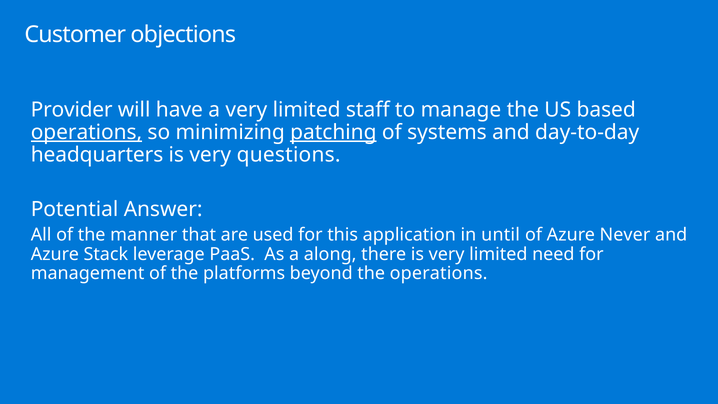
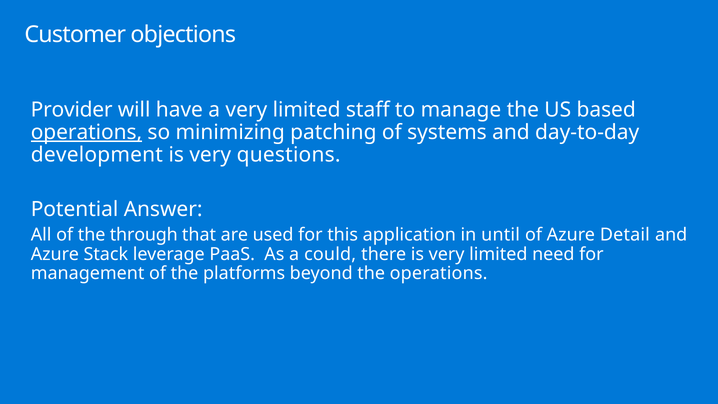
patching underline: present -> none
headquarters: headquarters -> development
manner: manner -> through
Never: Never -> Detail
along: along -> could
